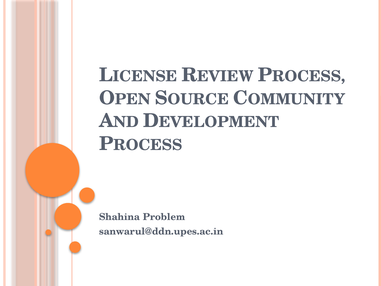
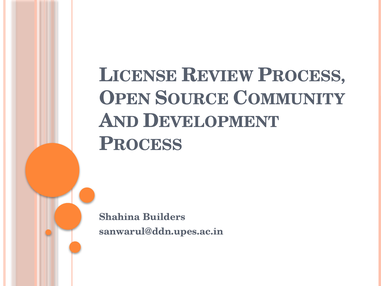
Problem: Problem -> Builders
